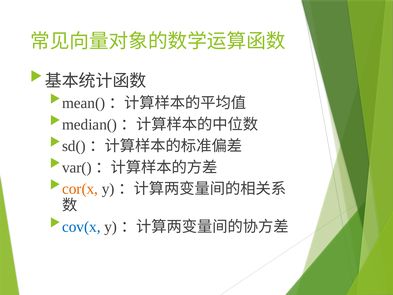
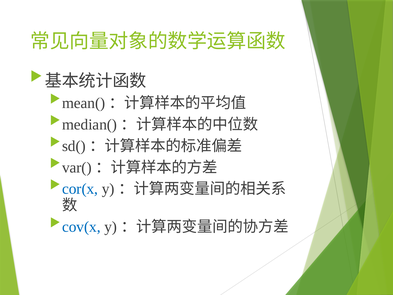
cor(x colour: orange -> blue
